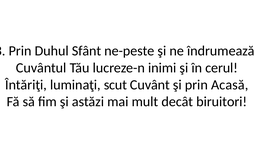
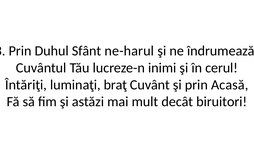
ne-peste: ne-peste -> ne-harul
scut: scut -> braţ
